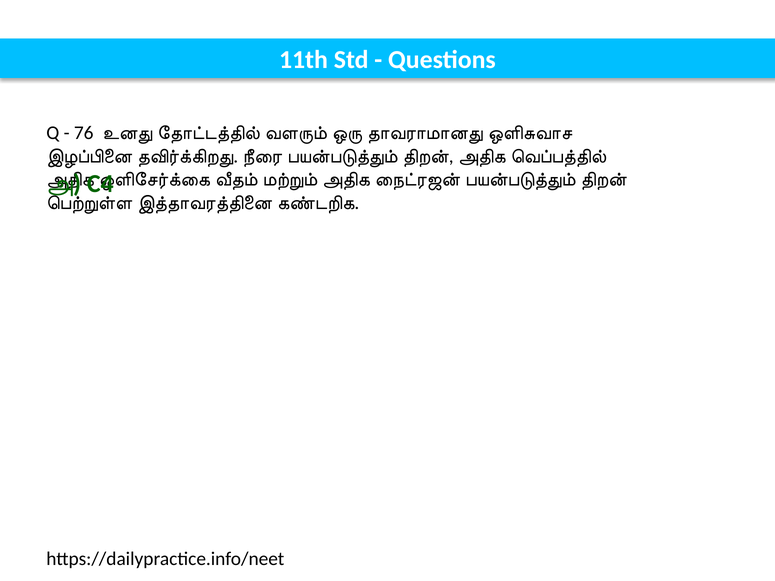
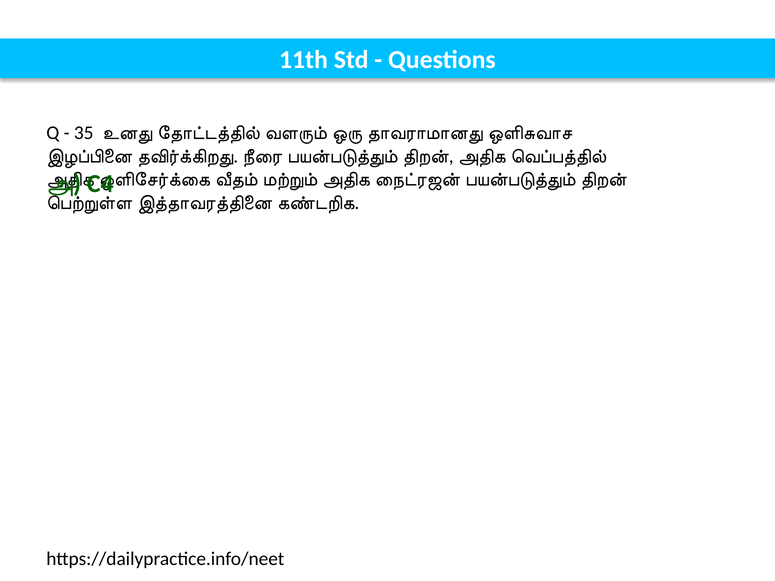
76: 76 -> 35
